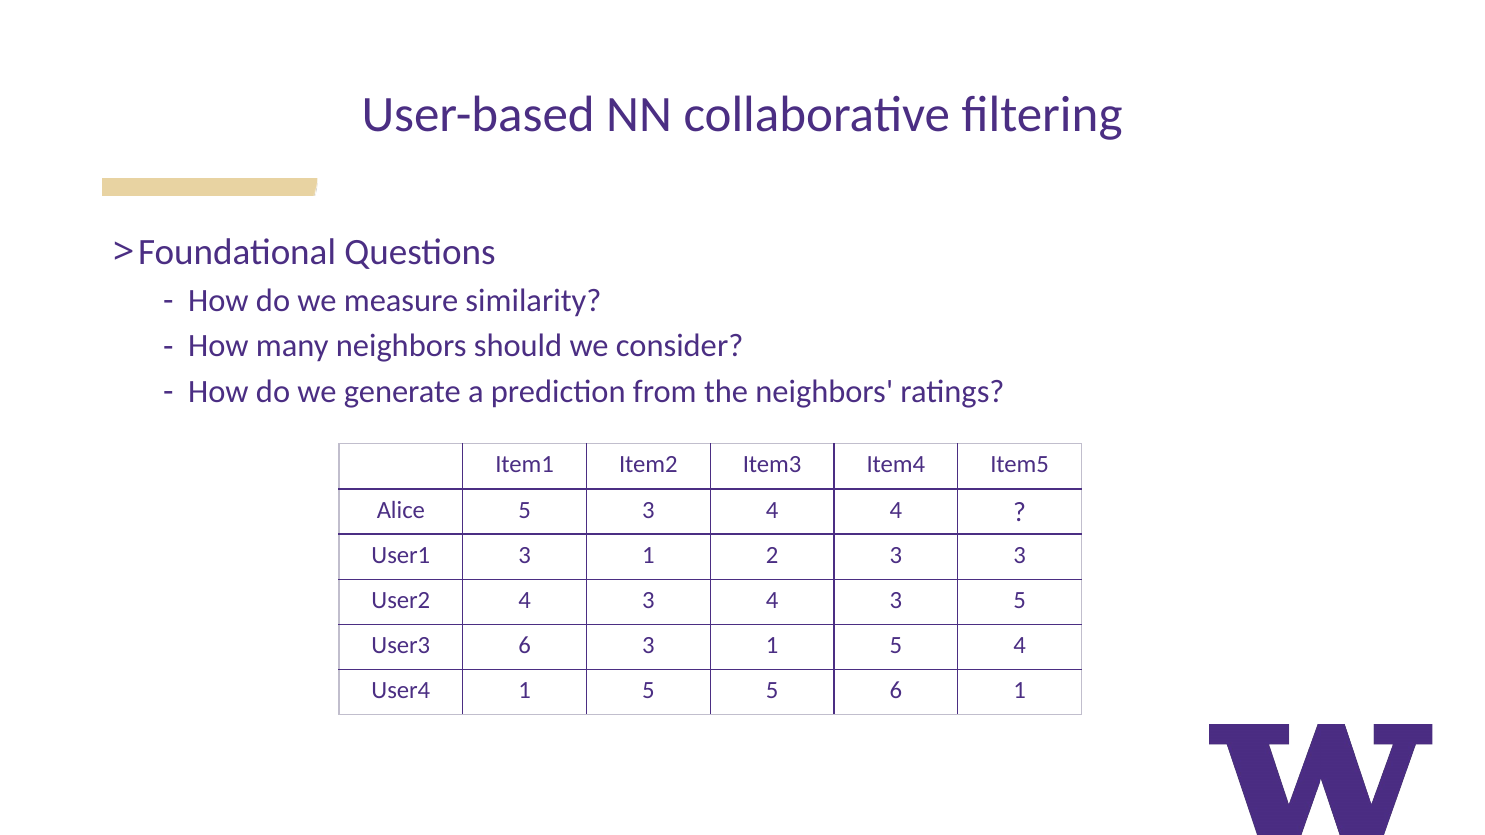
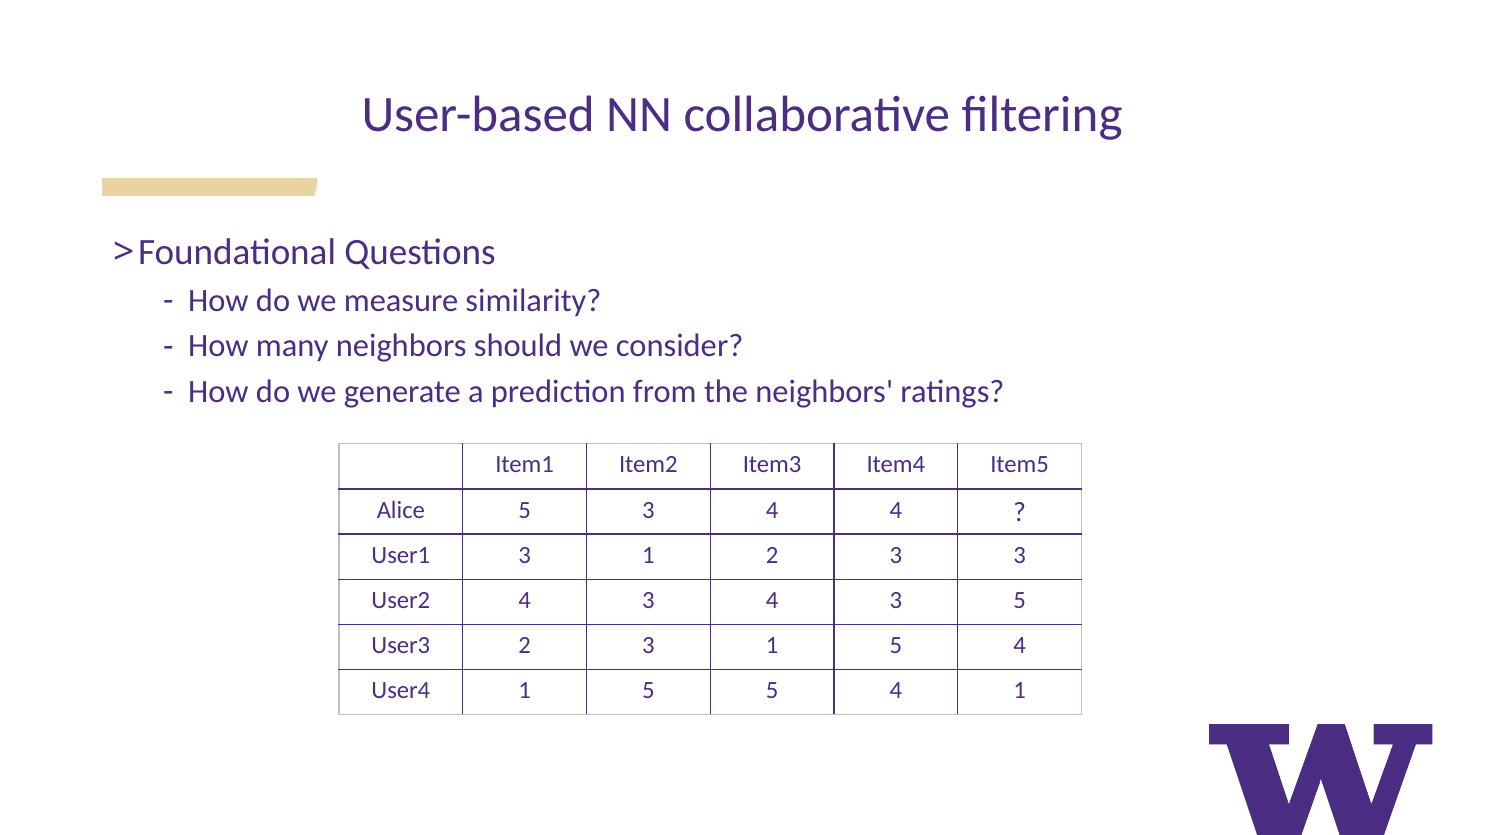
User3 6: 6 -> 2
5 5 6: 6 -> 4
